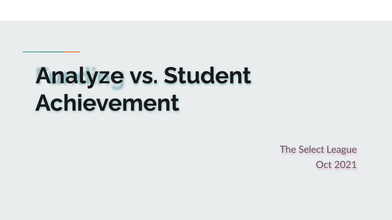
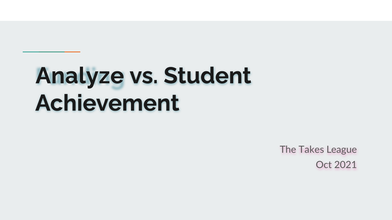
Select: Select -> Takes
